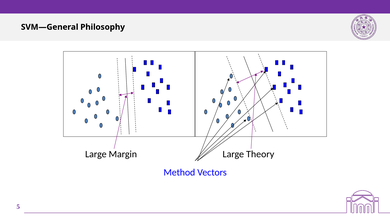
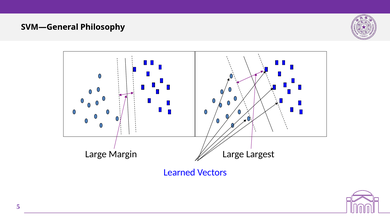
Theory: Theory -> Largest
Method: Method -> Learned
